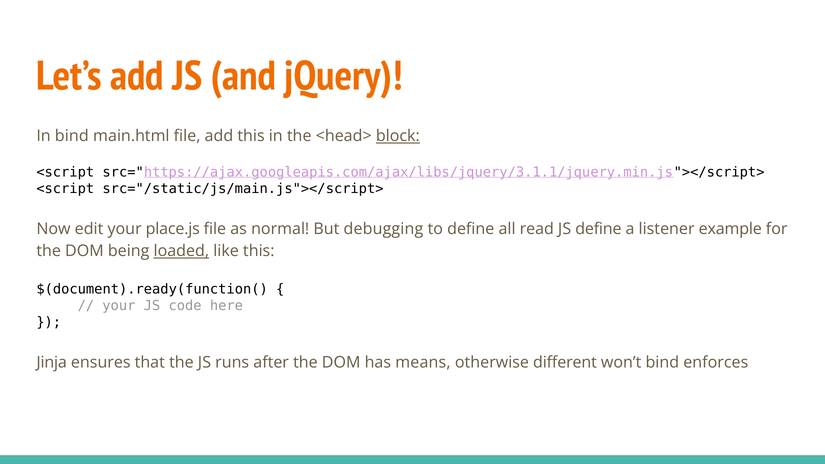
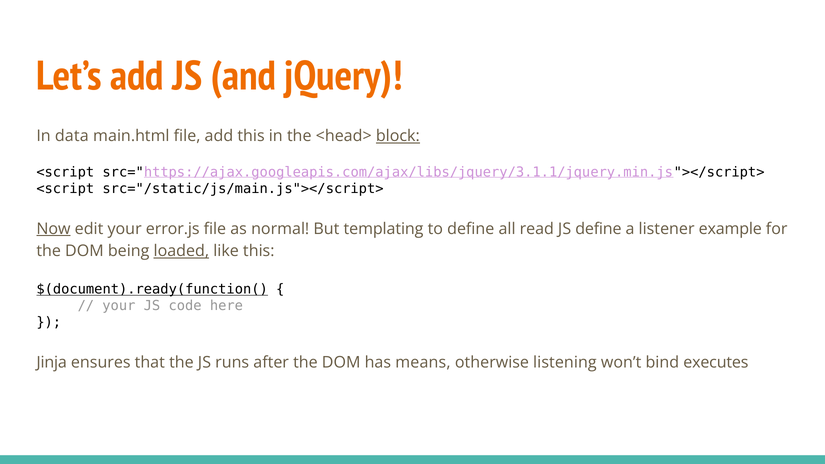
In bind: bind -> data
Now underline: none -> present
place.js: place.js -> error.js
debugging: debugging -> templating
$(document).ready(function( underline: none -> present
different: different -> listening
enforces: enforces -> executes
